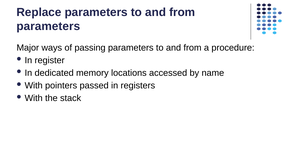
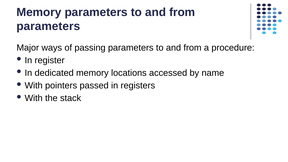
Replace at (39, 12): Replace -> Memory
